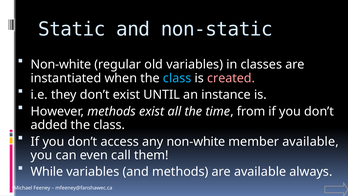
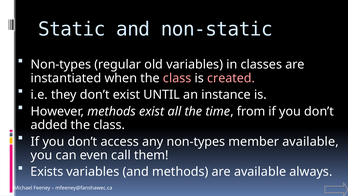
Non-white at (61, 65): Non-white -> Non-types
class at (177, 78) colour: light blue -> pink
any non-white: non-white -> non-types
While: While -> Exists
